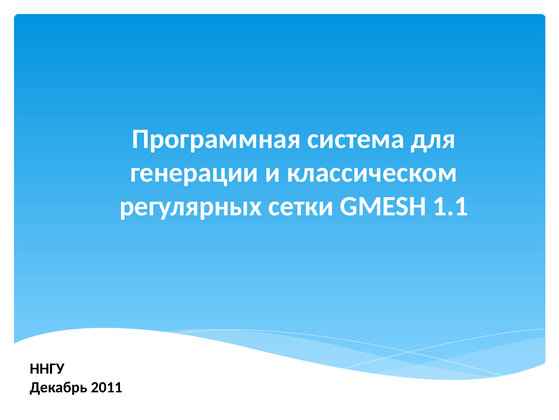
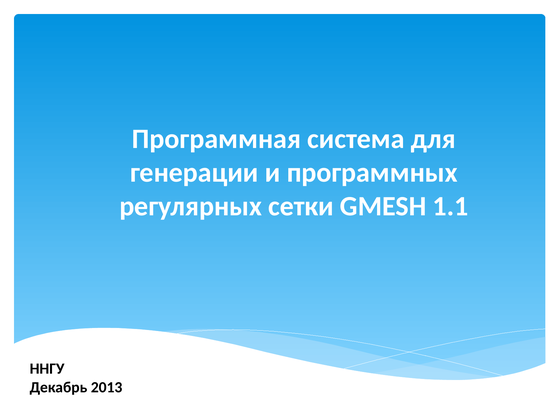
классическом: классическом -> программных
2011: 2011 -> 2013
